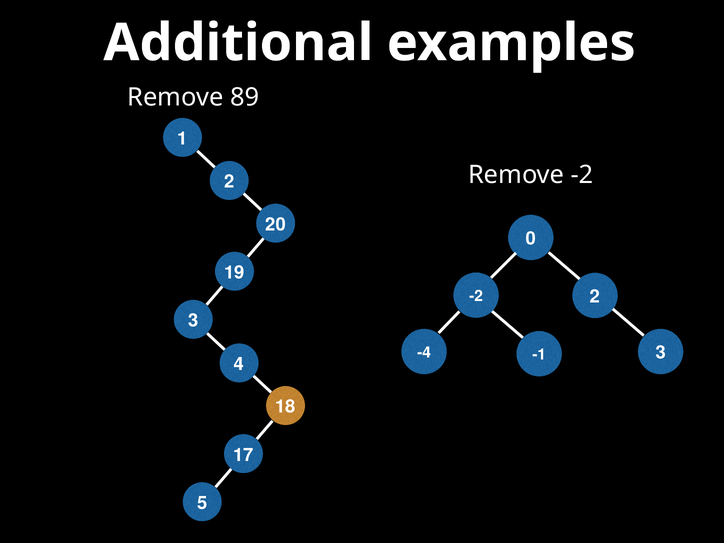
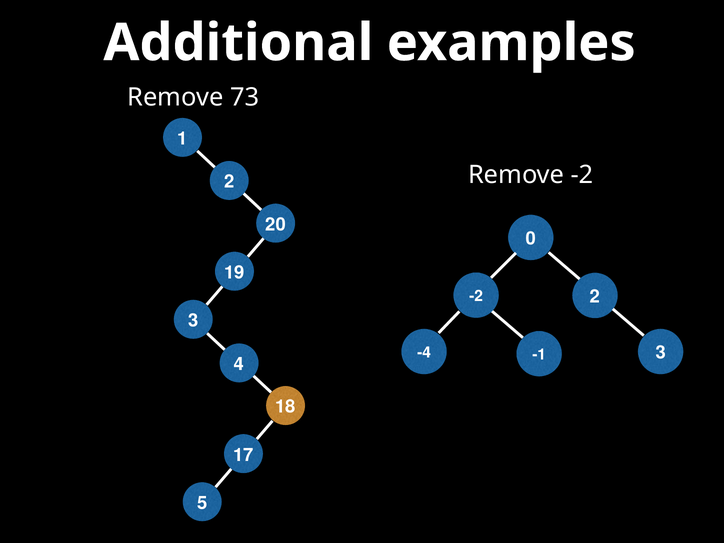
89: 89 -> 73
